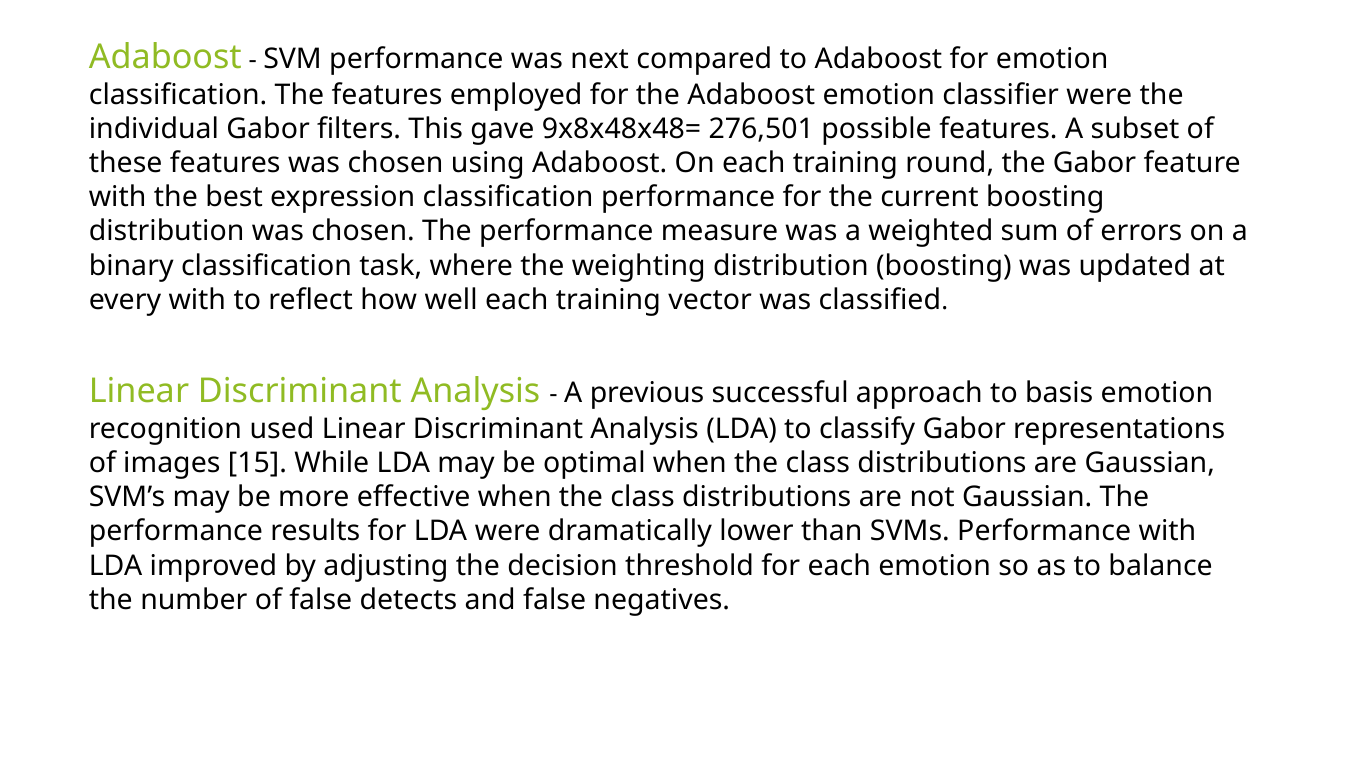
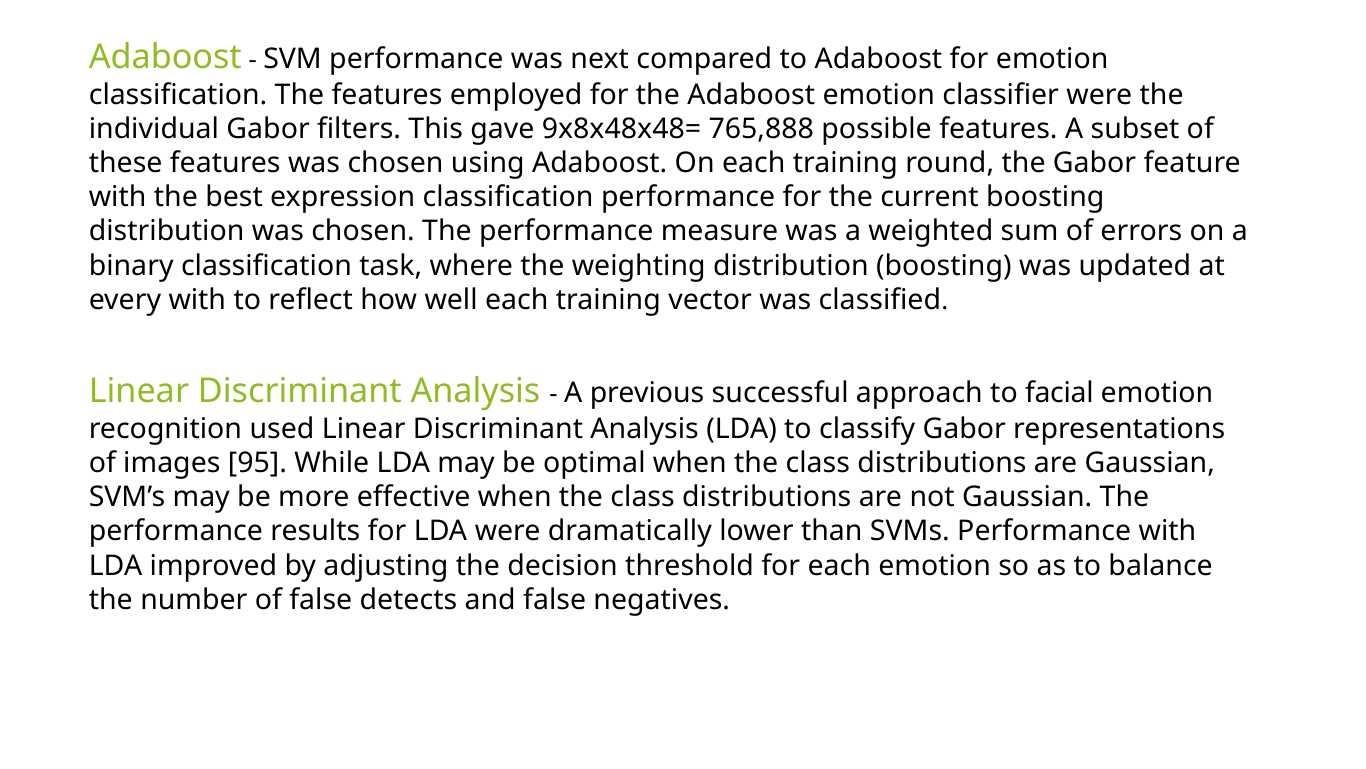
276,501: 276,501 -> 765,888
basis: basis -> facial
15: 15 -> 95
